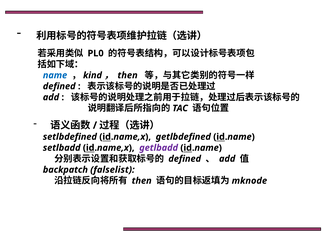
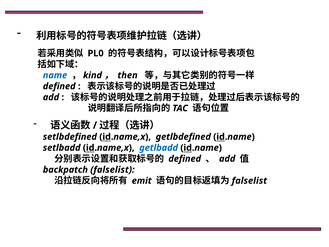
getlbadd colour: purple -> blue
then at (142, 181): then -> emit
mknode at (249, 181): mknode -> falselist
